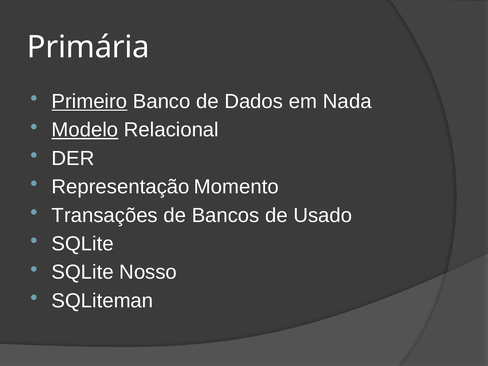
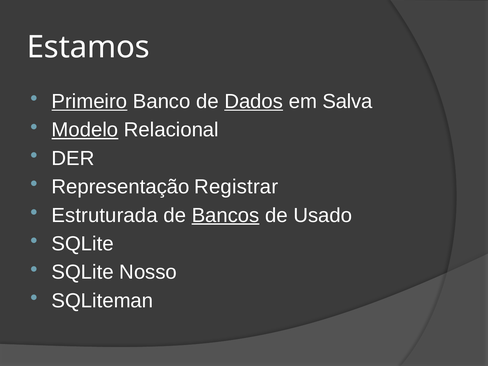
Primária: Primária -> Estamos
Dados underline: none -> present
Nada: Nada -> Salva
Momento: Momento -> Registrar
Transações: Transações -> Estruturada
Bancos underline: none -> present
